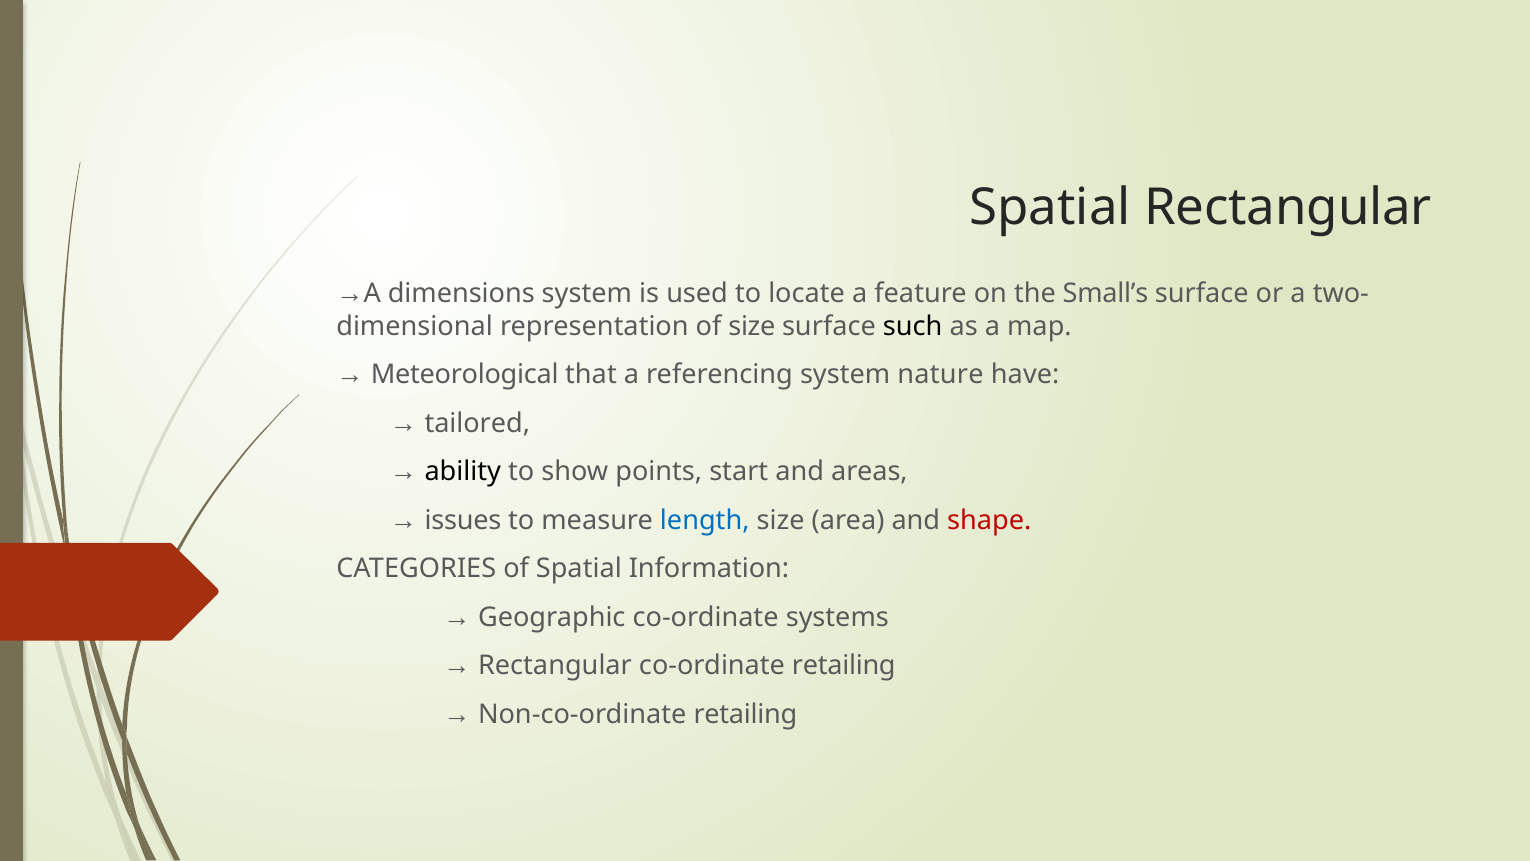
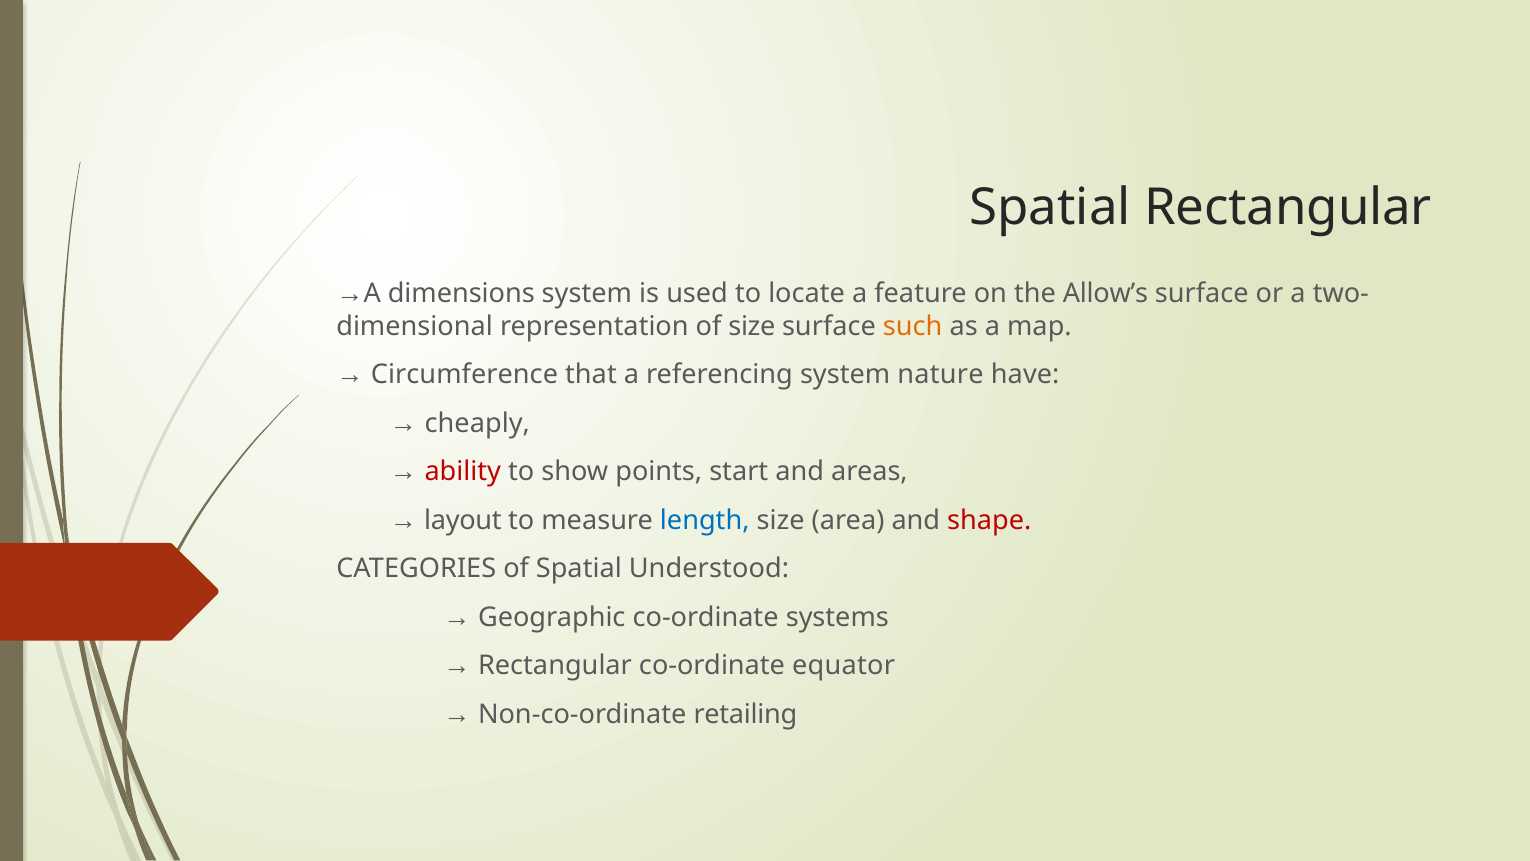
Small’s: Small’s -> Allow’s
such colour: black -> orange
Meteorological: Meteorological -> Circumference
tailored: tailored -> cheaply
ability colour: black -> red
issues: issues -> layout
Information: Information -> Understood
co-ordinate retailing: retailing -> equator
